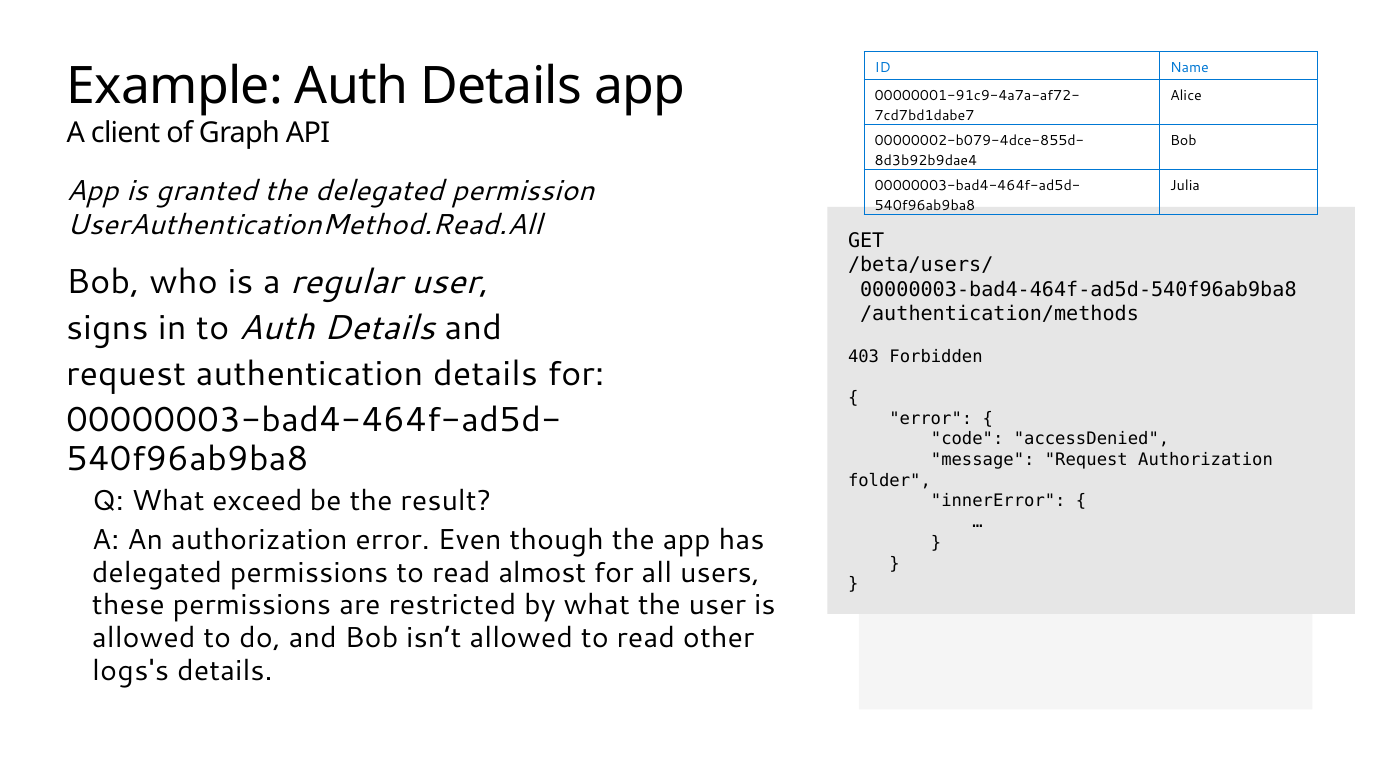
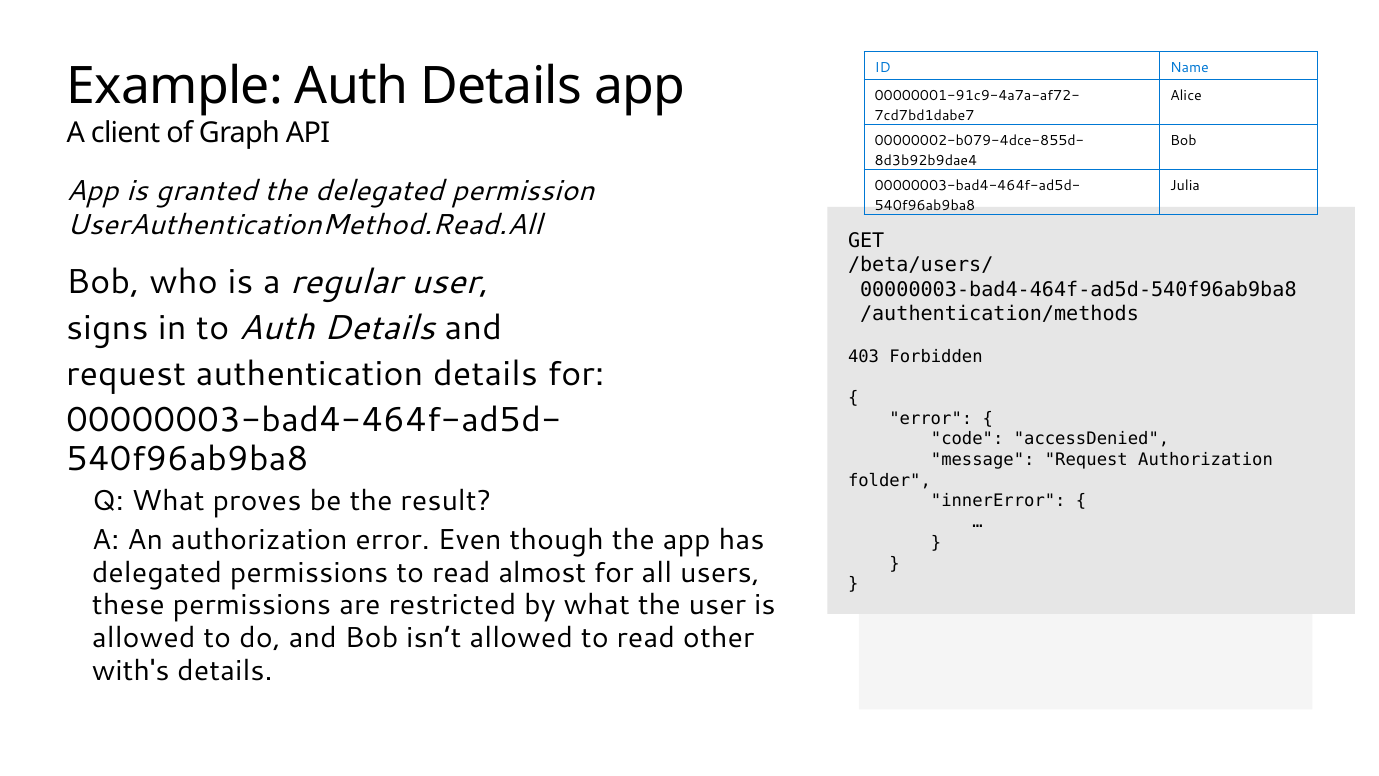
exceed: exceed -> proves
logs's: logs's -> with's
